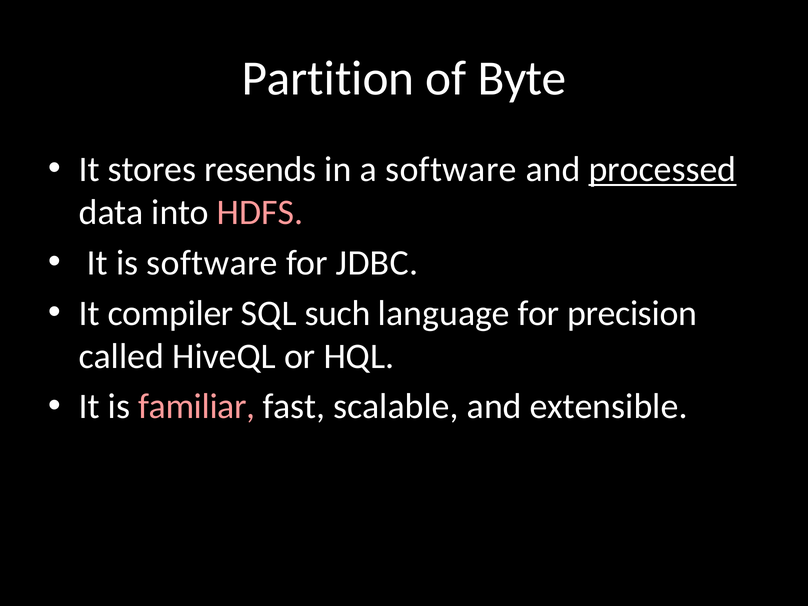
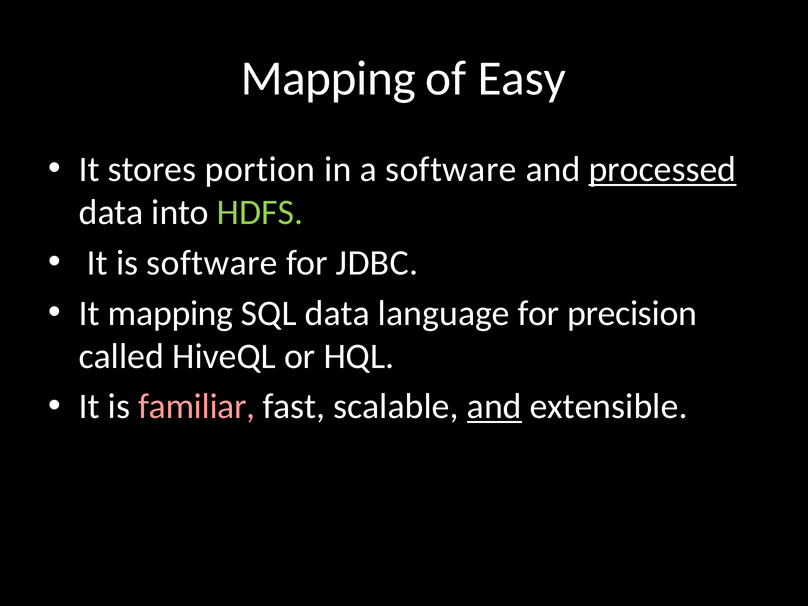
Partition at (328, 78): Partition -> Mapping
Byte: Byte -> Easy
resends: resends -> portion
HDFS colour: pink -> light green
It compiler: compiler -> mapping
SQL such: such -> data
and at (494, 407) underline: none -> present
